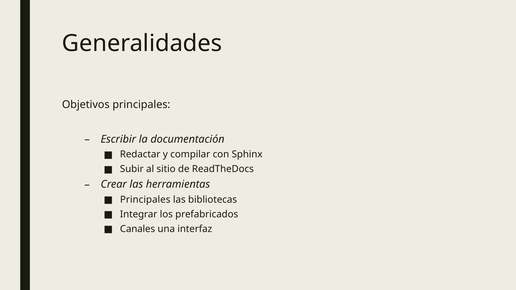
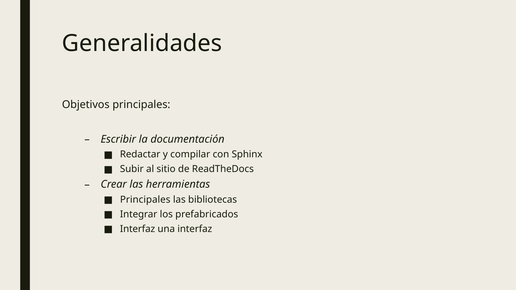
Canales at (138, 229): Canales -> Interfaz
